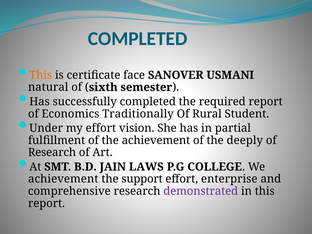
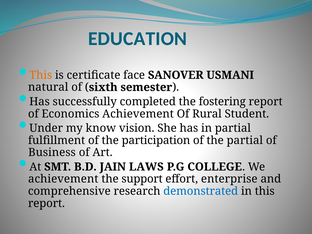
COMPLETED at (138, 39): COMPLETED -> EDUCATION
required: required -> fostering
Economics Traditionally: Traditionally -> Achievement
my effort: effort -> know
the achievement: achievement -> participation
the deeply: deeply -> partial
Research at (52, 152): Research -> Business
demonstrated colour: purple -> blue
